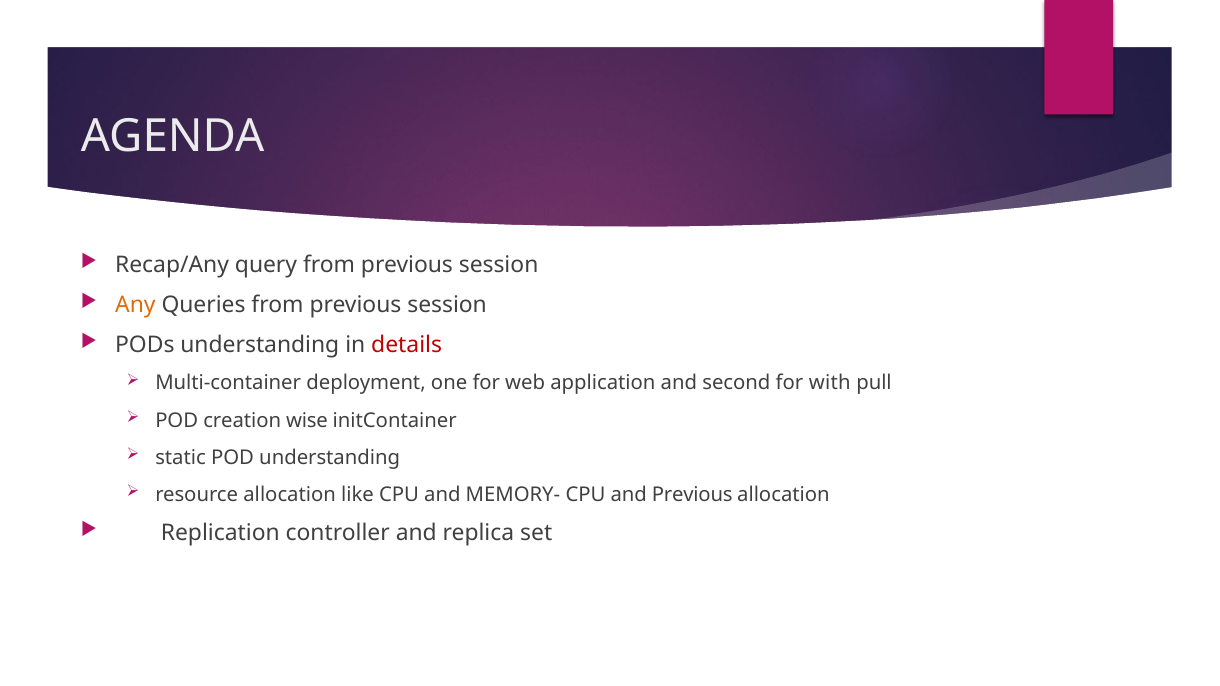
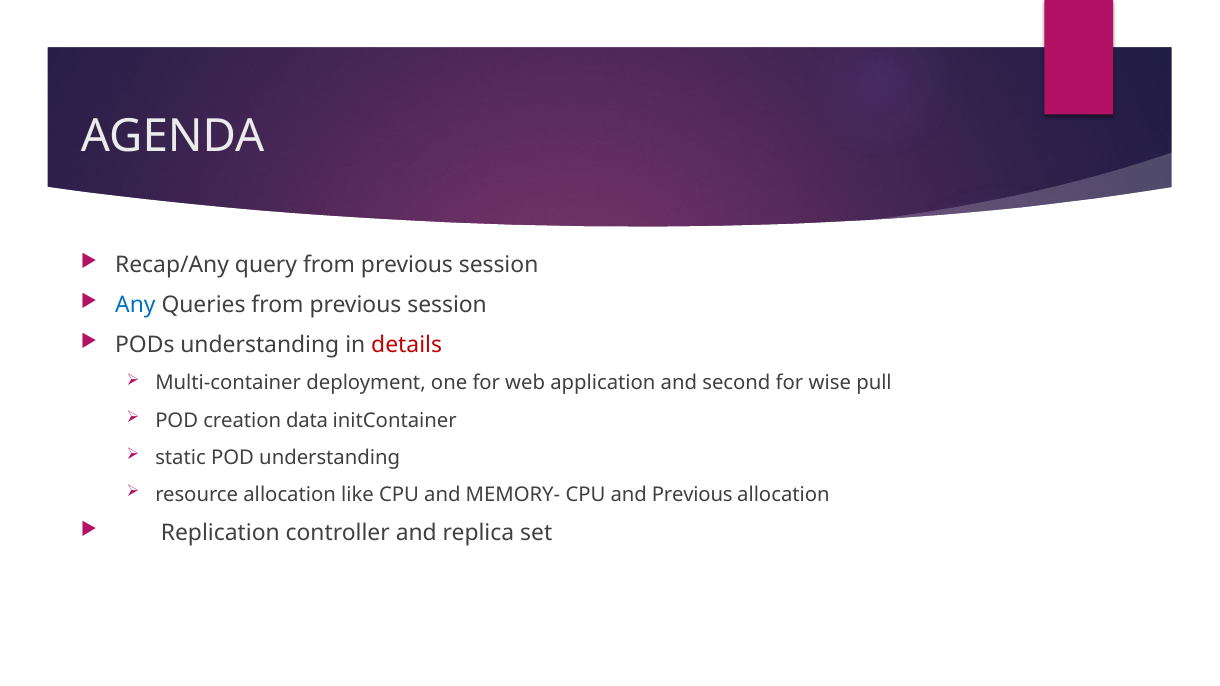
Any colour: orange -> blue
with: with -> wise
wise: wise -> data
